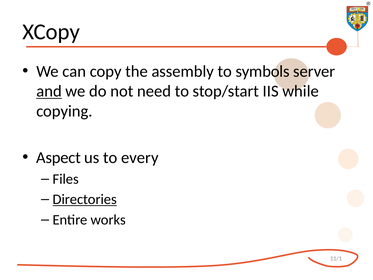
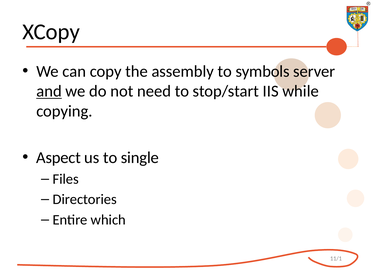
every: every -> single
Directories underline: present -> none
works: works -> which
